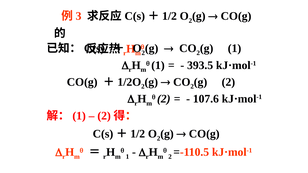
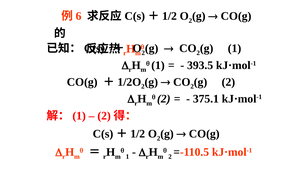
3: 3 -> 6
107.6: 107.6 -> 375.1
